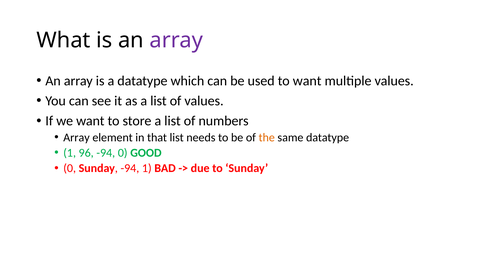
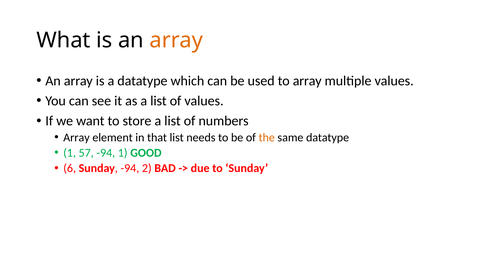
array at (176, 40) colour: purple -> orange
to want: want -> array
96: 96 -> 57
-94 0: 0 -> 1
0 at (70, 168): 0 -> 6
-94 1: 1 -> 2
